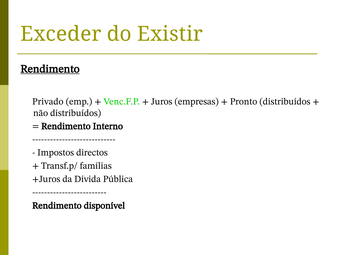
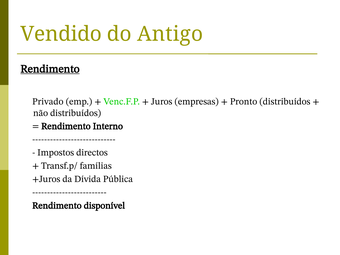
Exceder: Exceder -> Vendido
Existir: Existir -> Antigo
